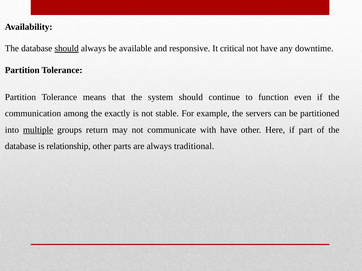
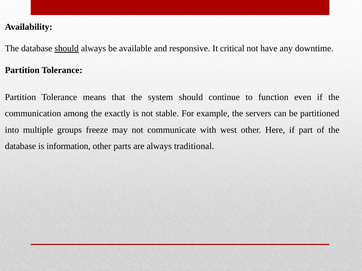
multiple underline: present -> none
return: return -> freeze
with have: have -> west
relationship: relationship -> information
